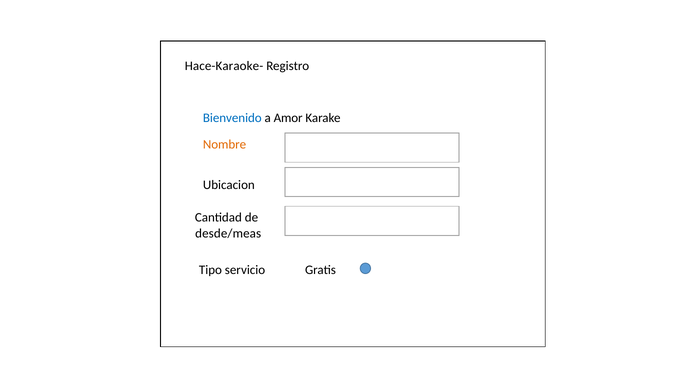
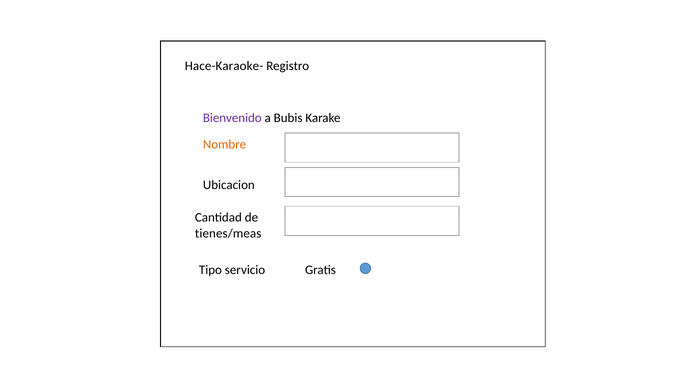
Bienvenido colour: blue -> purple
Amor: Amor -> Bubis
desde/meas: desde/meas -> tienes/meas
